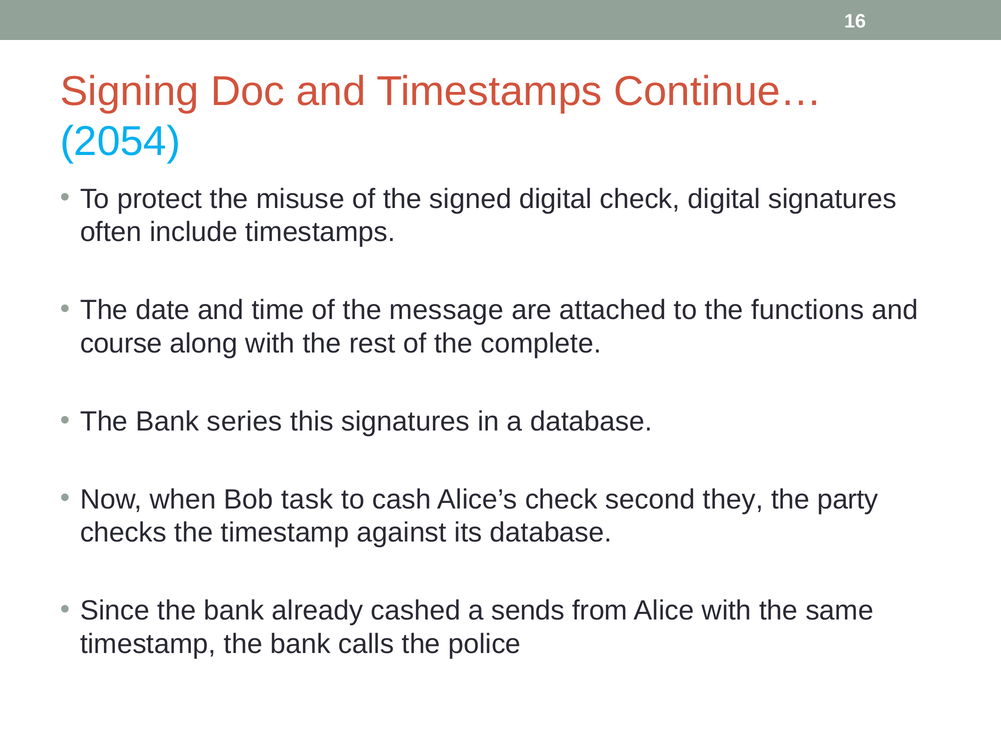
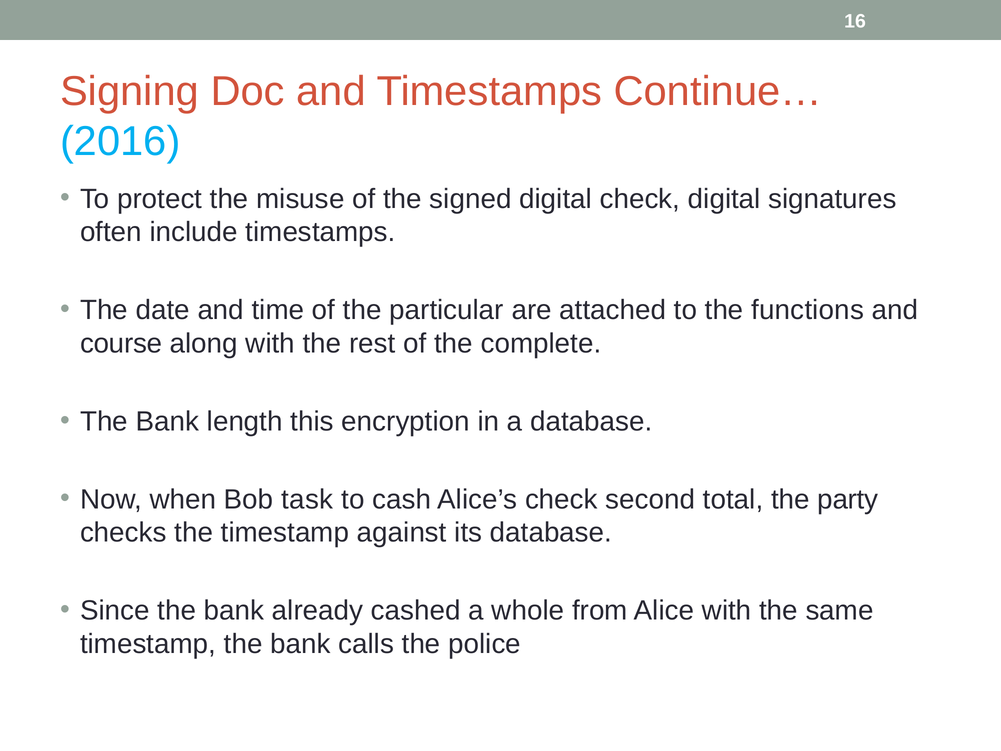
2054: 2054 -> 2016
message: message -> particular
series: series -> length
this signatures: signatures -> encryption
they: they -> total
sends: sends -> whole
